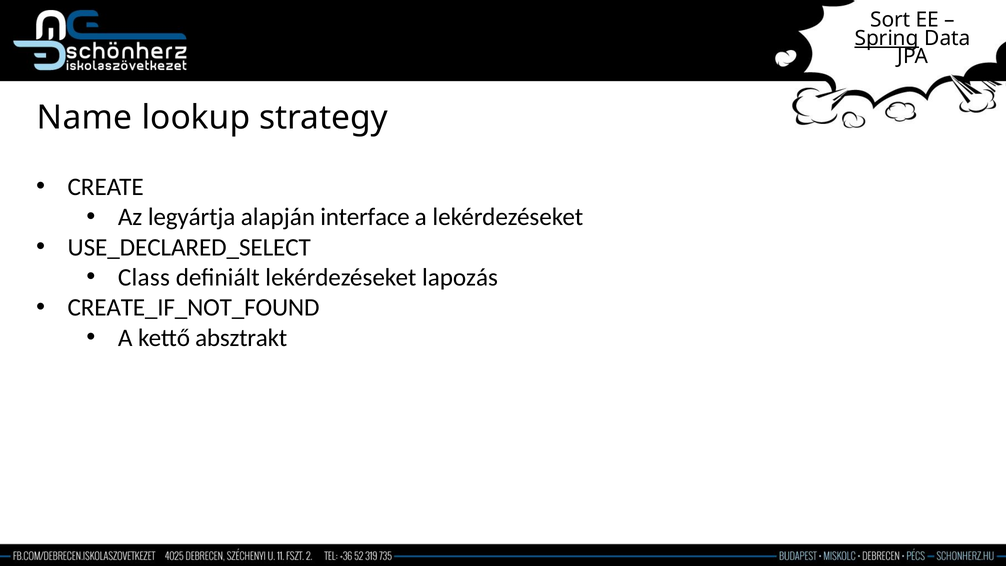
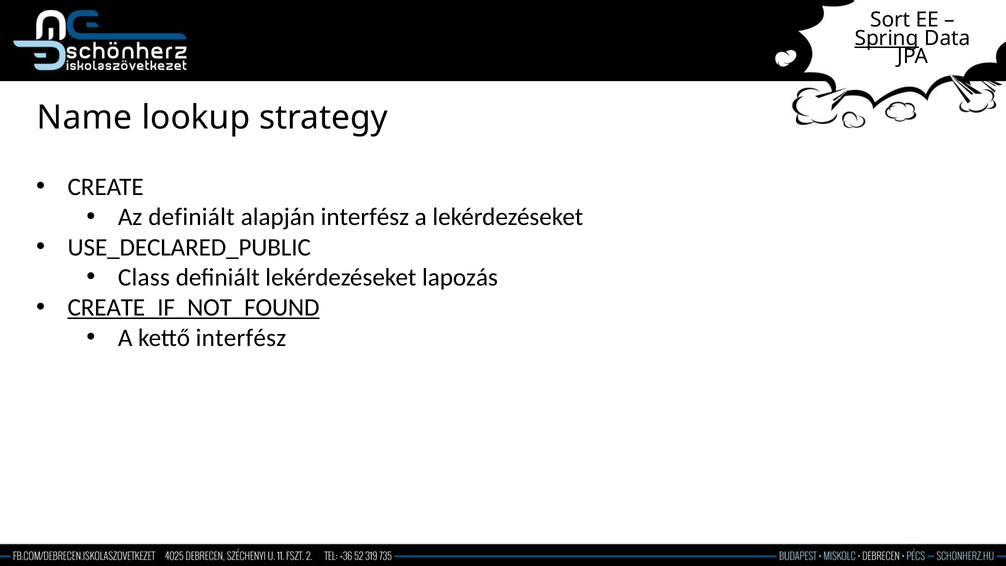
Az legyártja: legyártja -> definiált
alapján interface: interface -> interfész
USE_DECLARED_SELECT: USE_DECLARED_SELECT -> USE_DECLARED_PUBLIC
CREATE_IF_NOT_FOUND underline: none -> present
kettő absztrakt: absztrakt -> interfész
